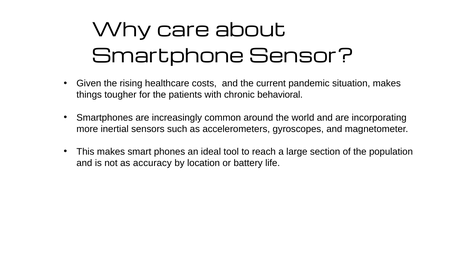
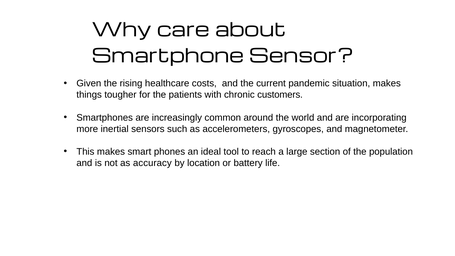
behavioral: behavioral -> customers
